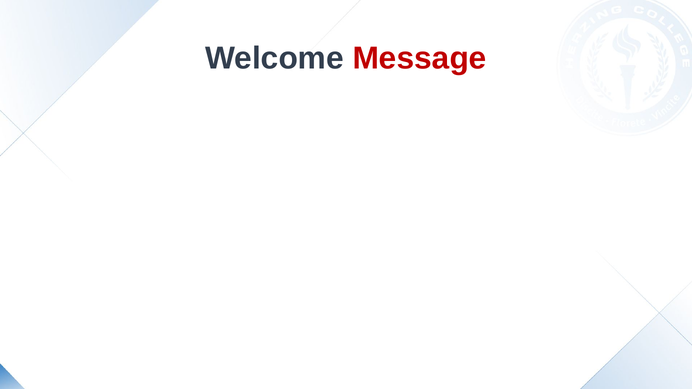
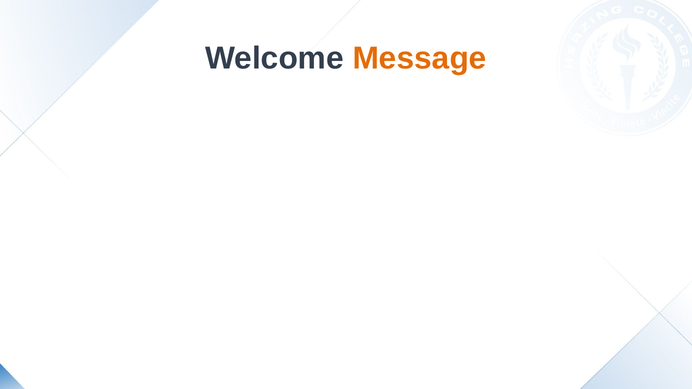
Message colour: red -> orange
